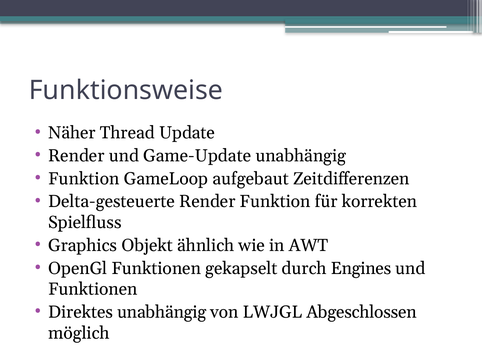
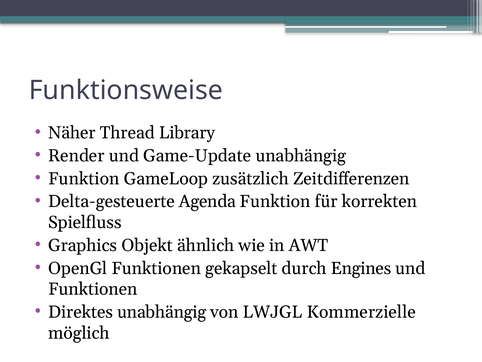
Update: Update -> Library
aufgebaut: aufgebaut -> zusätzlich
Delta-gesteuerte Render: Render -> Agenda
Abgeschlossen: Abgeschlossen -> Kommerzielle
